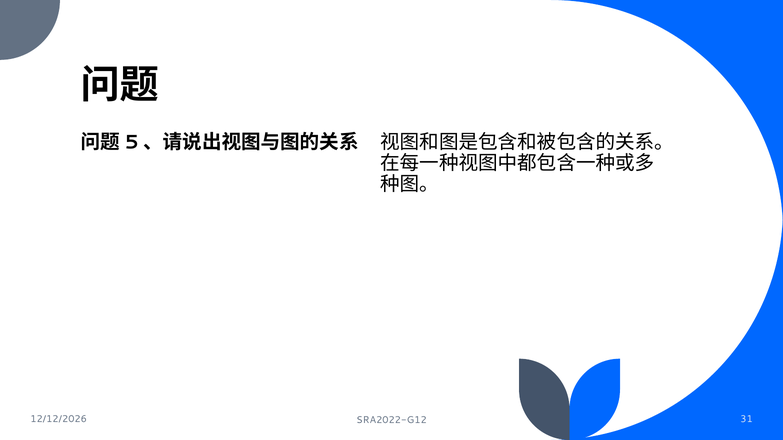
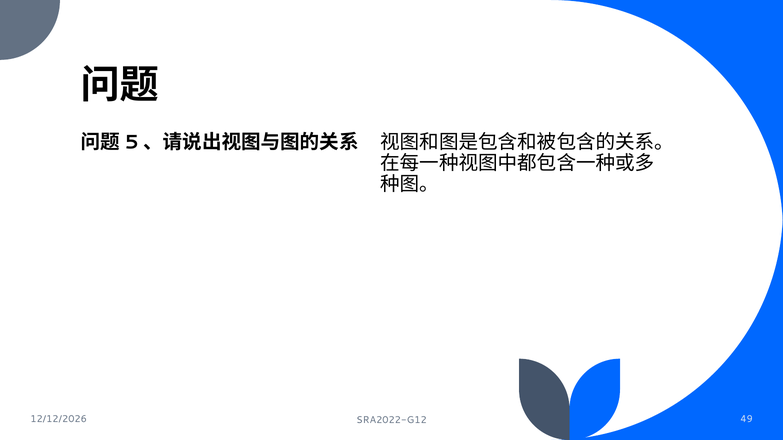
31: 31 -> 49
